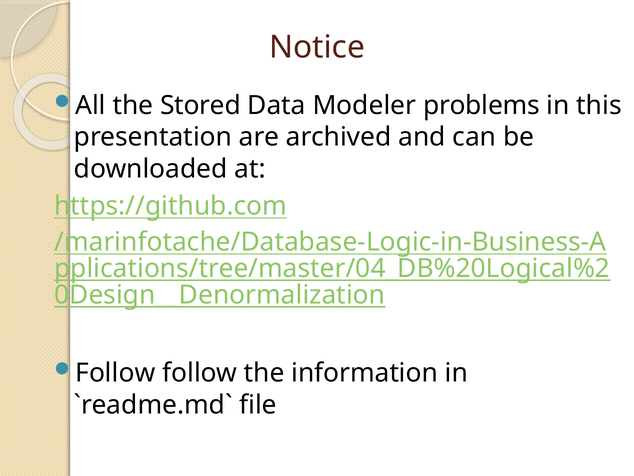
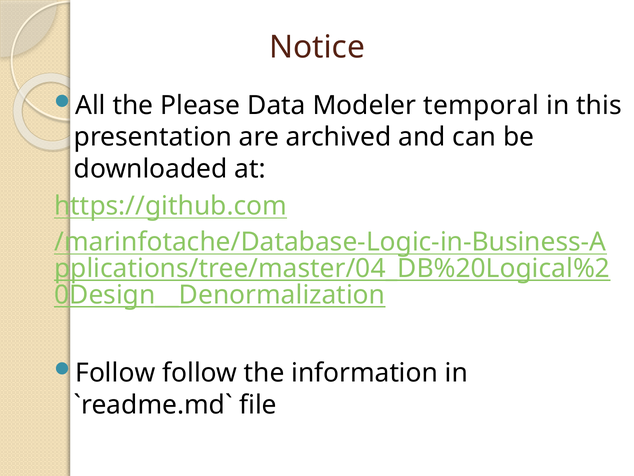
Stored: Stored -> Please
problems: problems -> temporal
